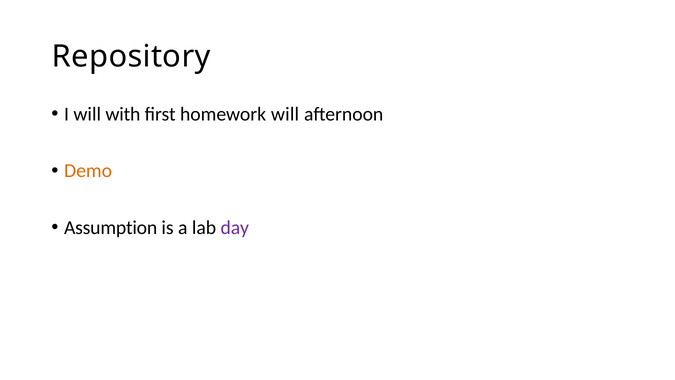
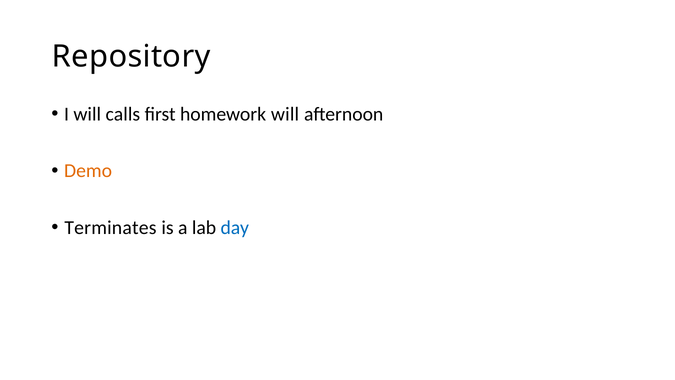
with: with -> calls
Assumption: Assumption -> Terminates
day colour: purple -> blue
